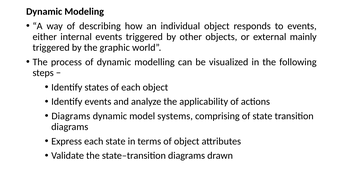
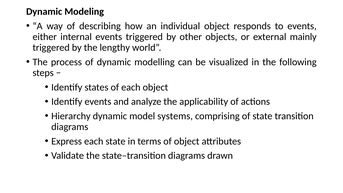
graphic: graphic -> lengthy
Diagrams at (71, 116): Diagrams -> Hierarchy
